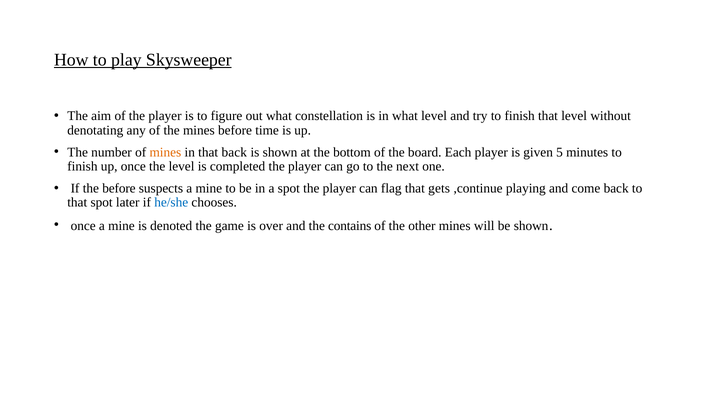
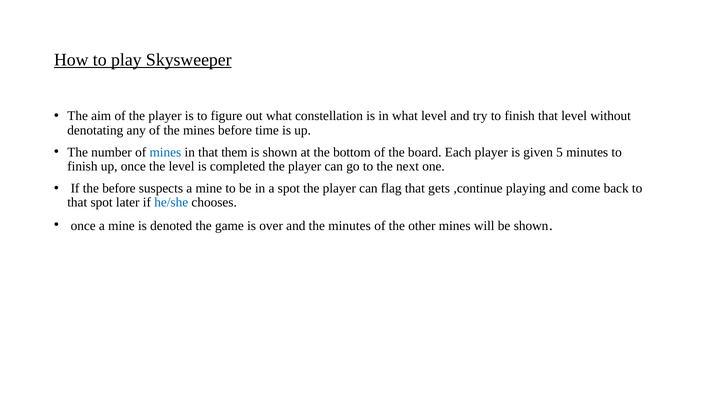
mines at (165, 152) colour: orange -> blue
that back: back -> them
the contains: contains -> minutes
